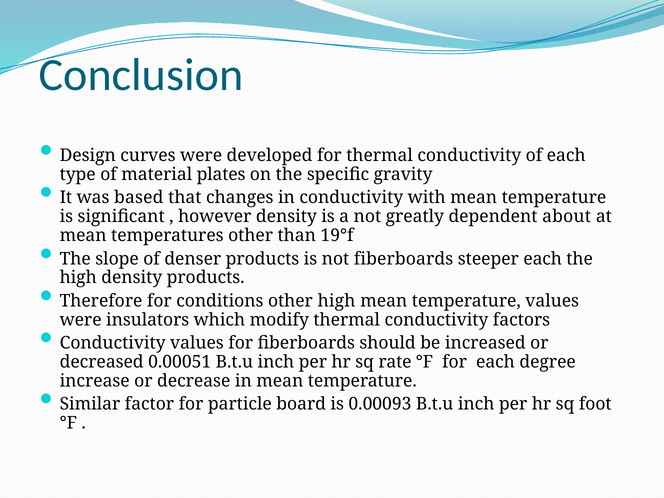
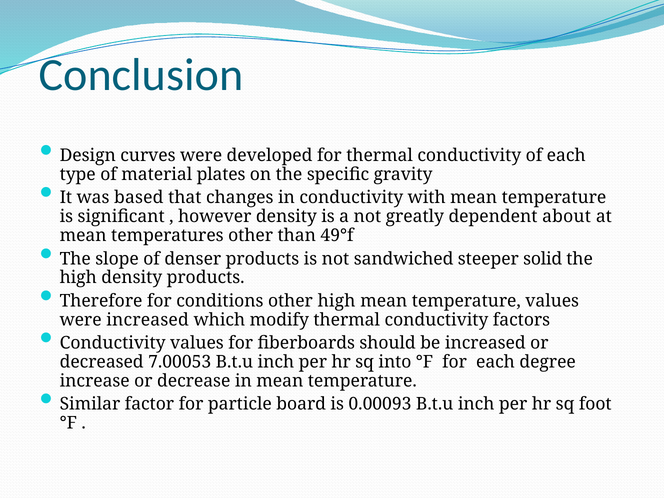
19°f: 19°f -> 49°f
not fiberboards: fiberboards -> sandwiched
steeper each: each -> solid
were insulators: insulators -> increased
0.00051: 0.00051 -> 7.00053
rate: rate -> into
